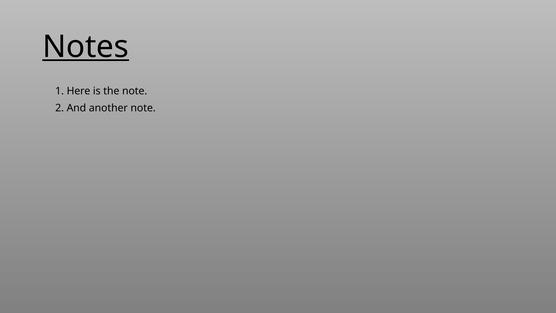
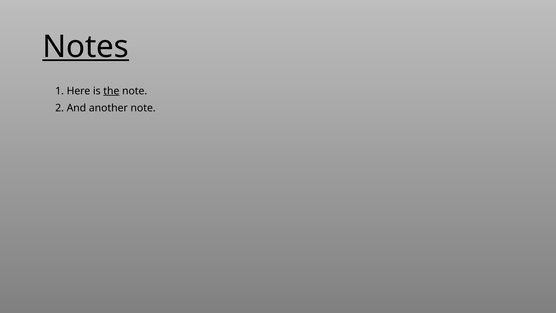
the underline: none -> present
